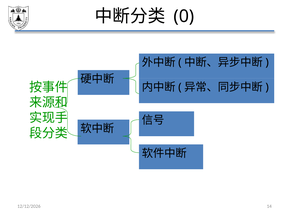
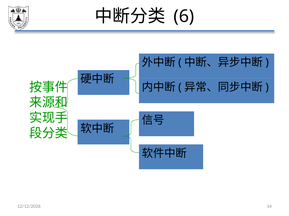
0: 0 -> 6
